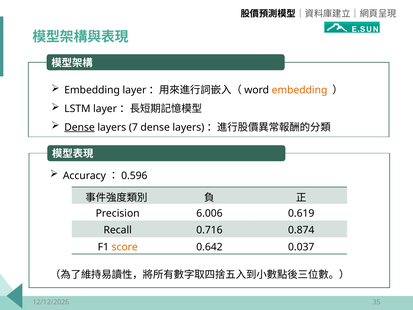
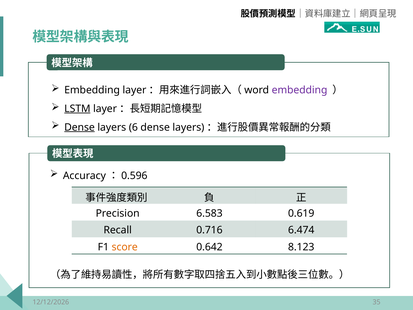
embedding at (300, 90) colour: orange -> purple
LSTM underline: none -> present
7: 7 -> 6
6.006: 6.006 -> 6.583
0.874: 0.874 -> 6.474
0.037: 0.037 -> 8.123
